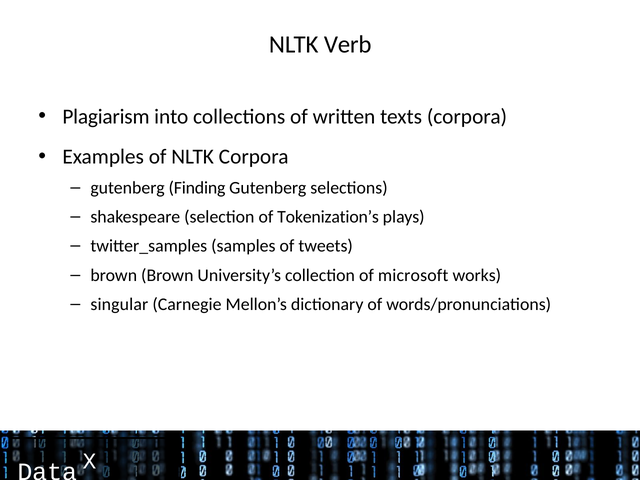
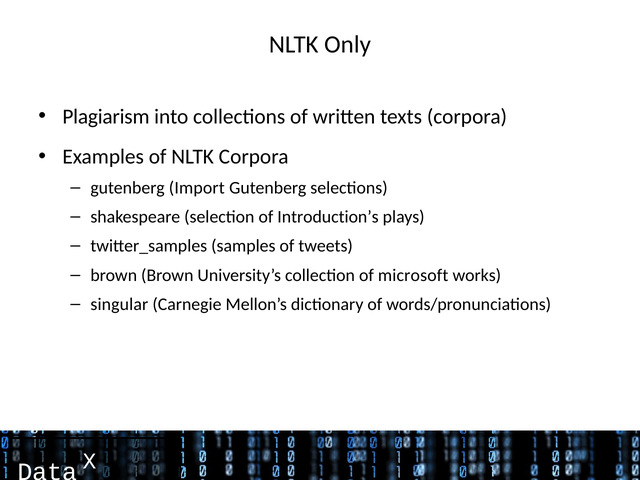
Verb: Verb -> Only
Finding: Finding -> Import
Tokenization’s: Tokenization’s -> Introduction’s
